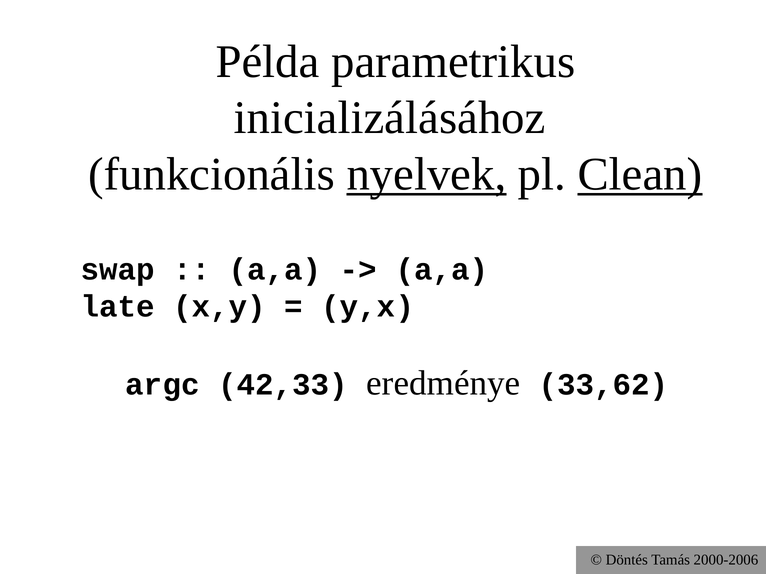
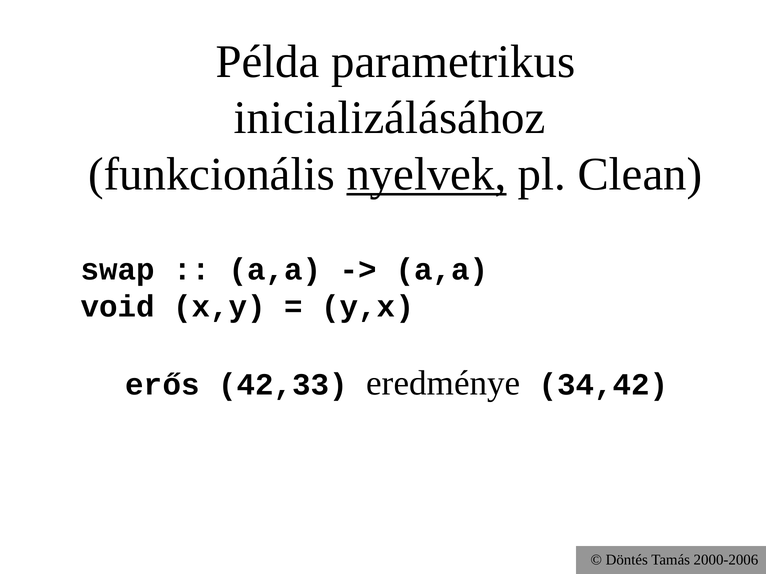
Clean underline: present -> none
late: late -> void
argc: argc -> erős
33,62: 33,62 -> 34,42
